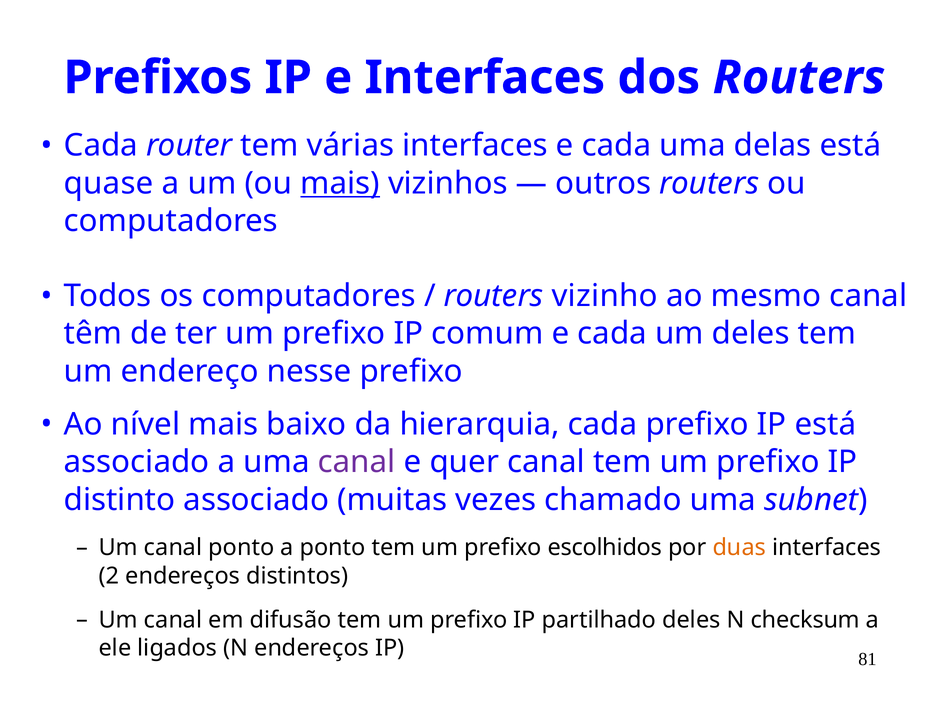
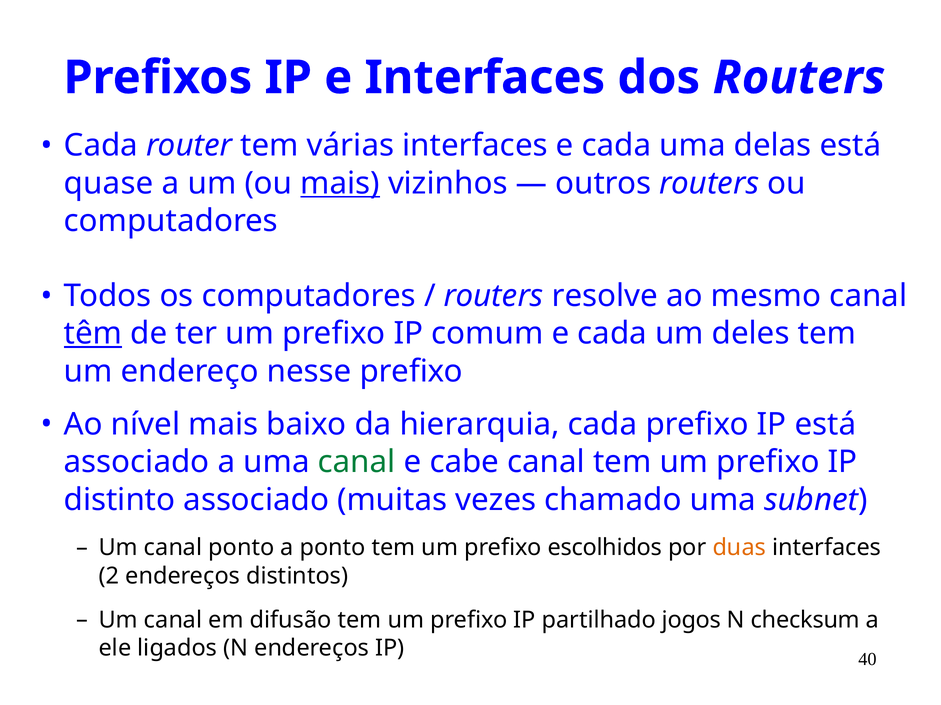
vizinho: vizinho -> resolve
têm underline: none -> present
canal at (357, 463) colour: purple -> green
quer: quer -> cabe
partilhado deles: deles -> jogos
81: 81 -> 40
